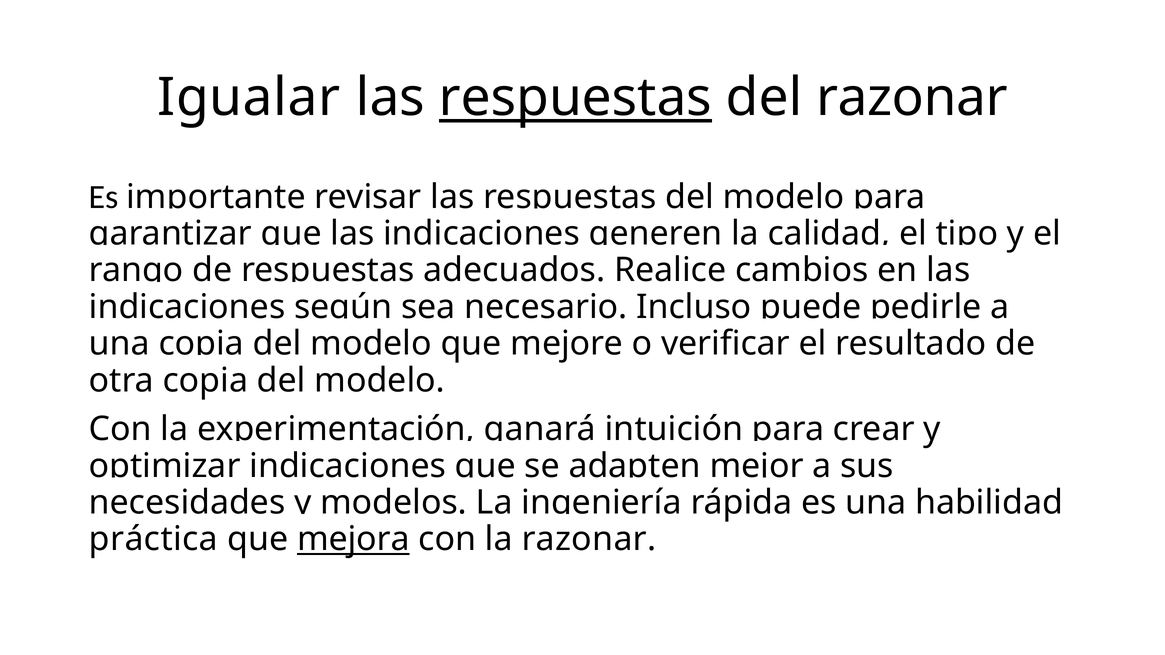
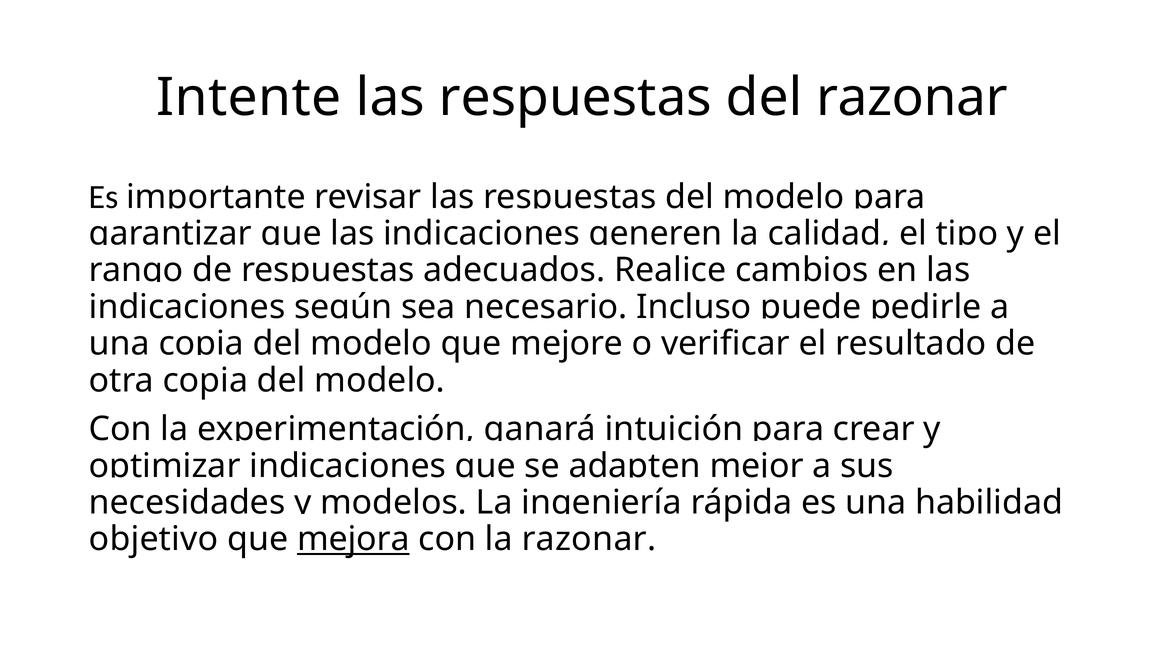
Igualar: Igualar -> Intente
respuestas at (575, 98) underline: present -> none
práctica: práctica -> objetivo
